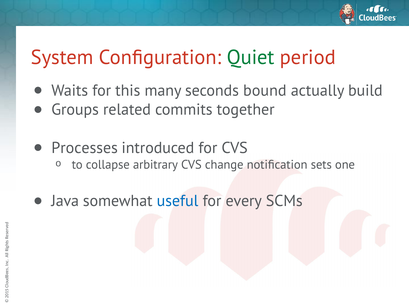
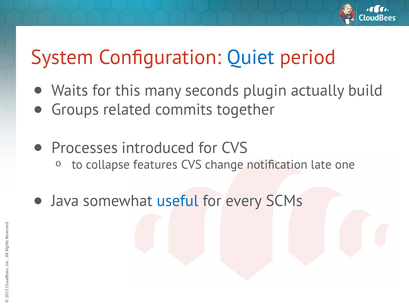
Quiet colour: green -> blue
bound: bound -> plugin
arbitrary: arbitrary -> features
sets: sets -> late
